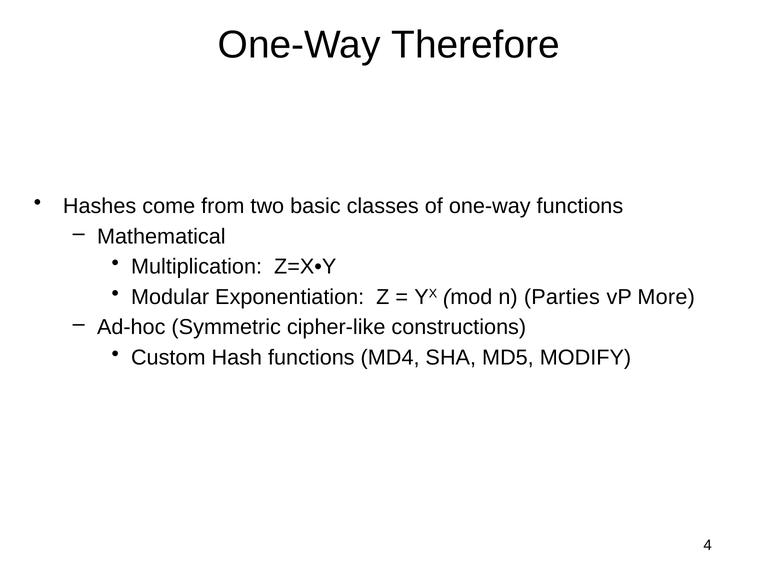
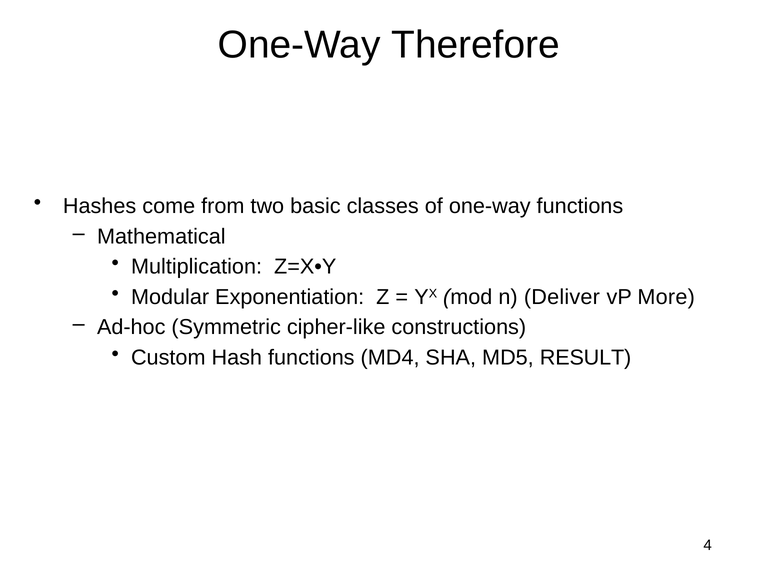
Parties: Parties -> Deliver
MODIFY: MODIFY -> RESULT
